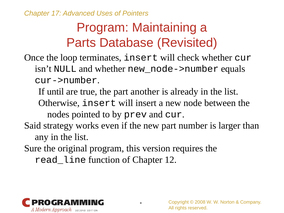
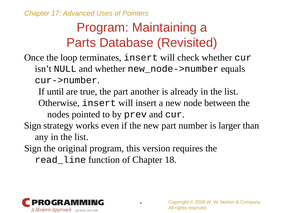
Said at (33, 126): Said -> Sign
Sure at (33, 148): Sure -> Sign
12: 12 -> 18
